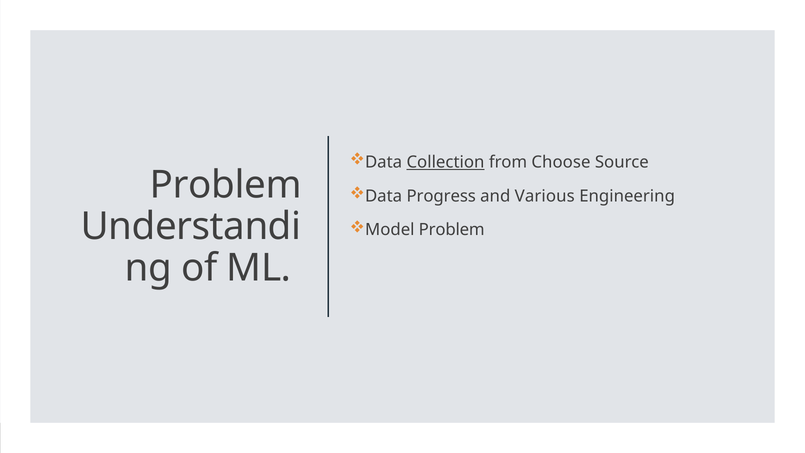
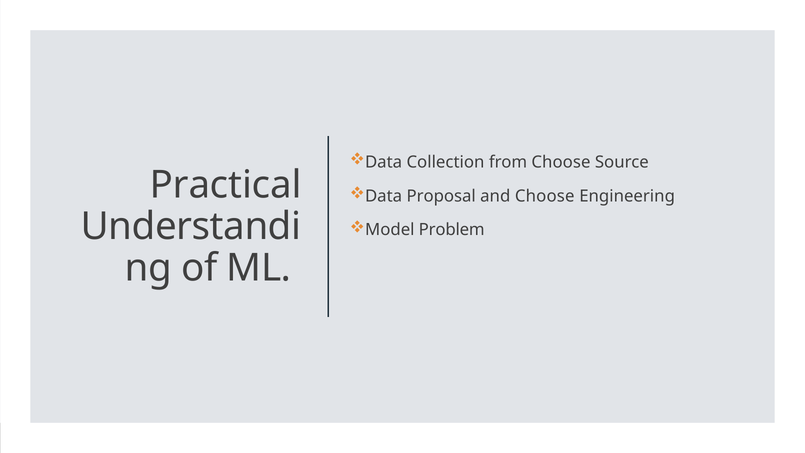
Collection underline: present -> none
Problem at (226, 185): Problem -> Practical
Progress: Progress -> Proposal
and Various: Various -> Choose
